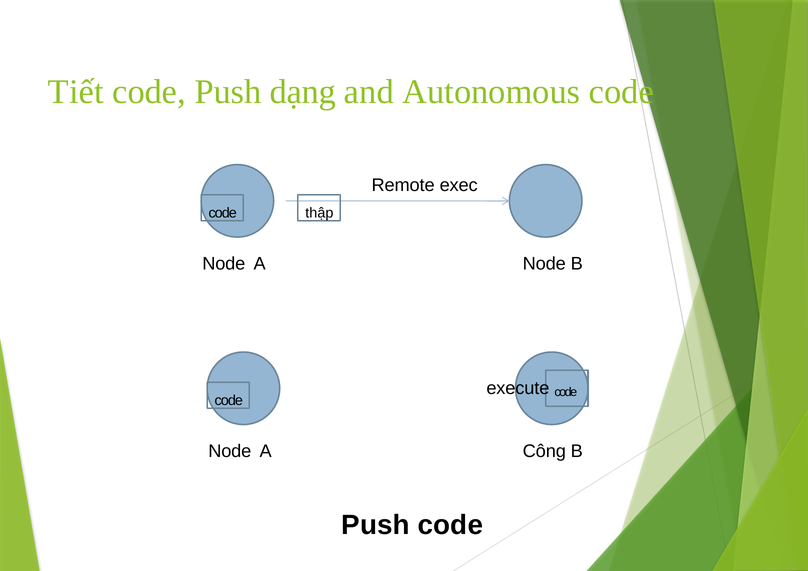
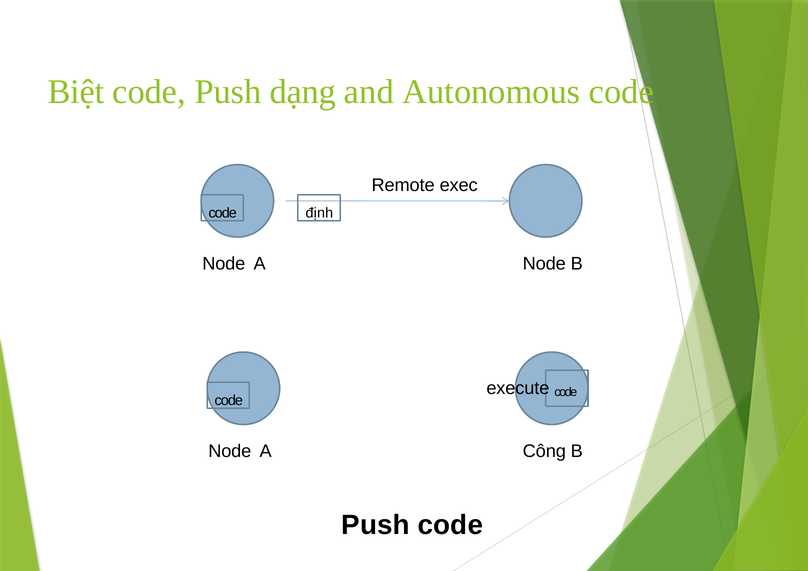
Tiết: Tiết -> Biệt
thập: thập -> định
